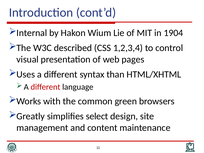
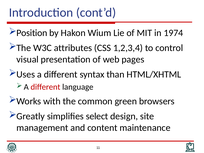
Internal: Internal -> Position
1904: 1904 -> 1974
described: described -> attributes
